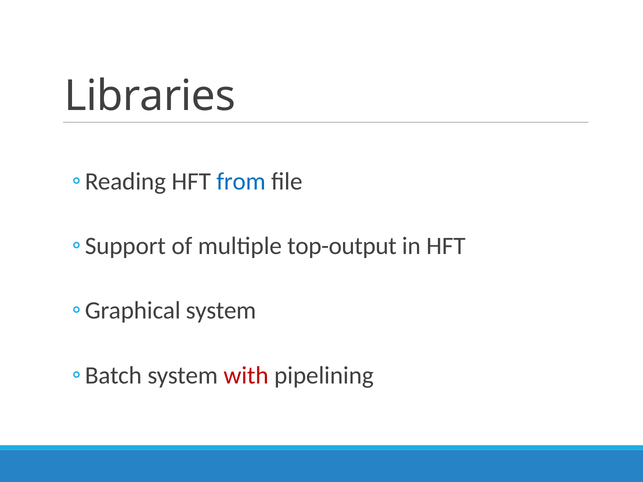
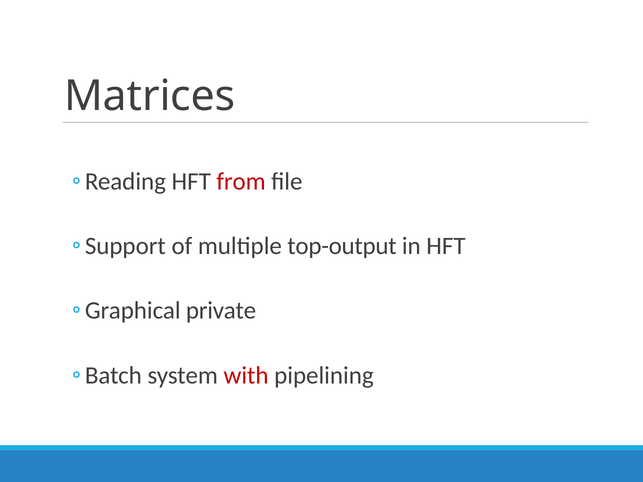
Libraries: Libraries -> Matrices
from colour: blue -> red
system at (221, 311): system -> private
